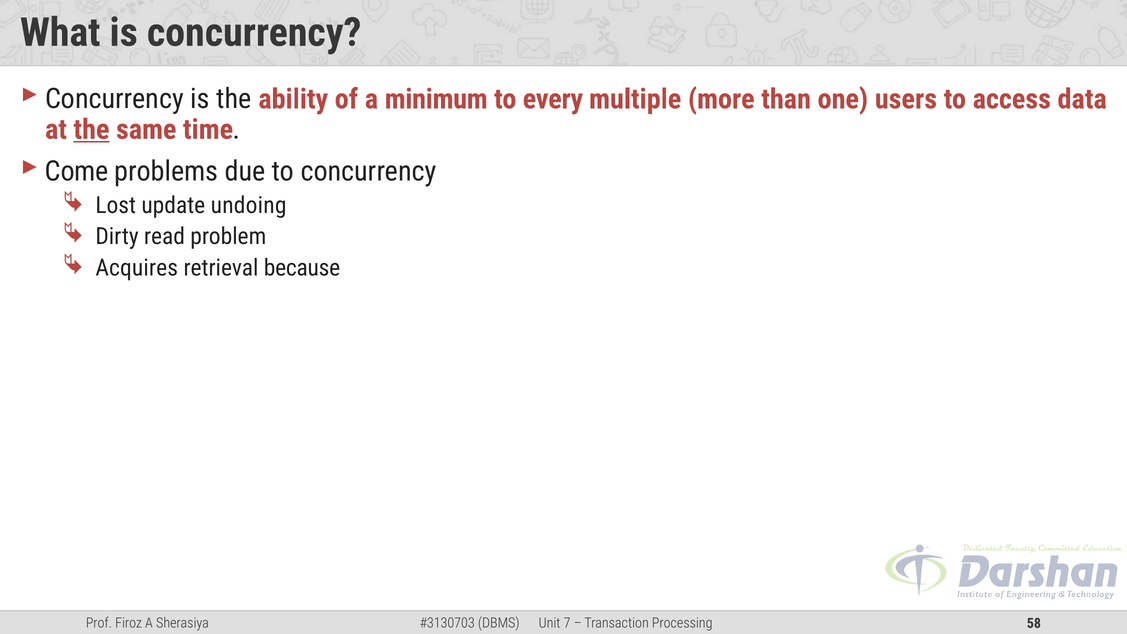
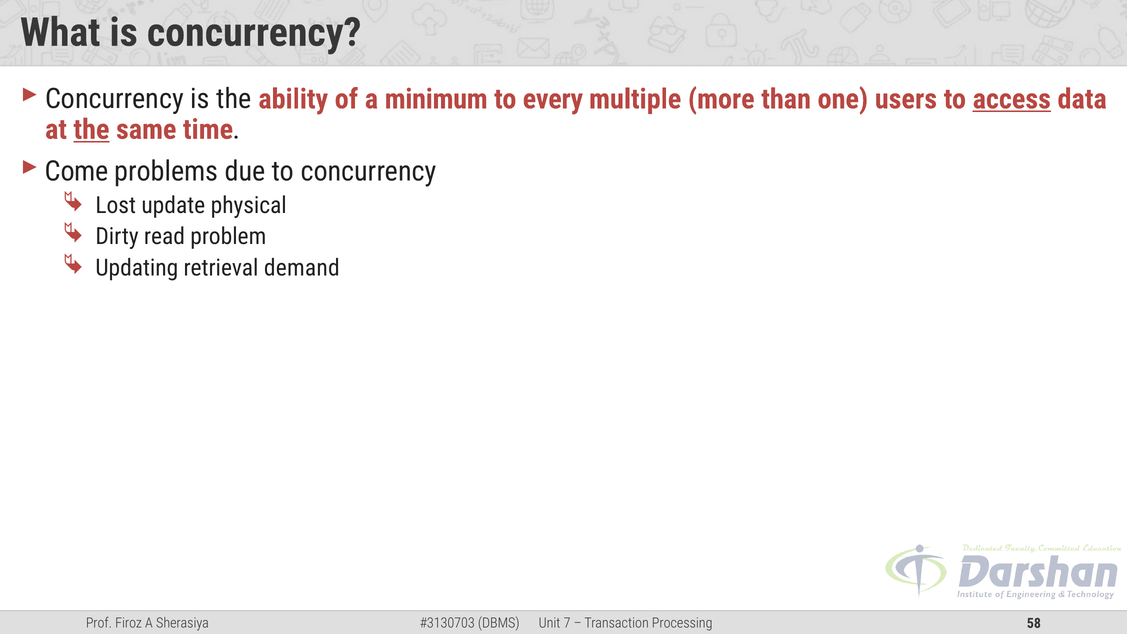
access underline: none -> present
undoing: undoing -> physical
Acquires: Acquires -> Updating
because: because -> demand
